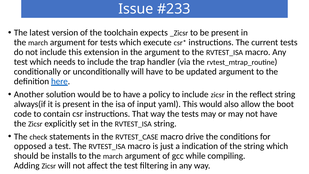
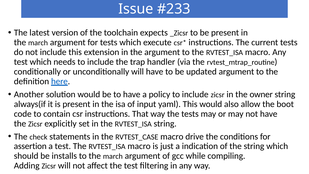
reflect: reflect -> owner
opposed: opposed -> assertion
